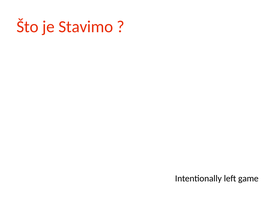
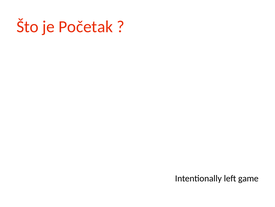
Stavimo: Stavimo -> Početak
